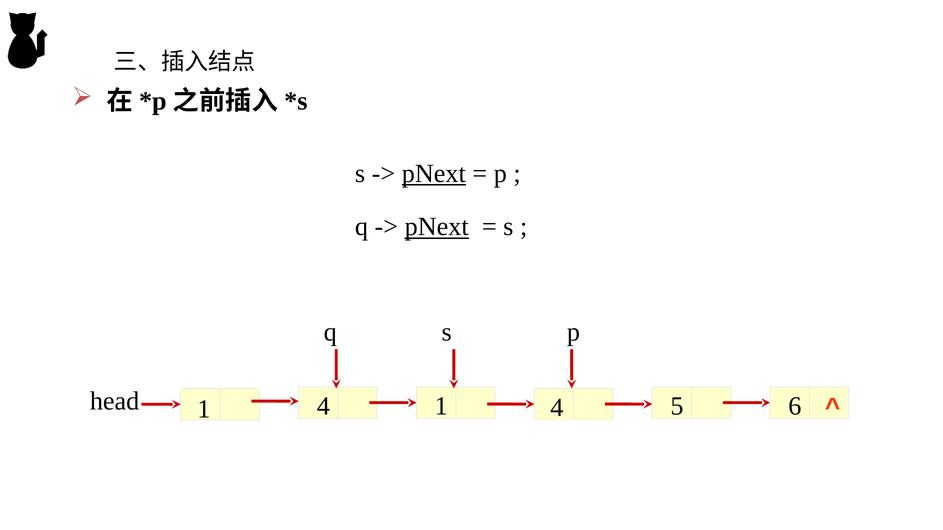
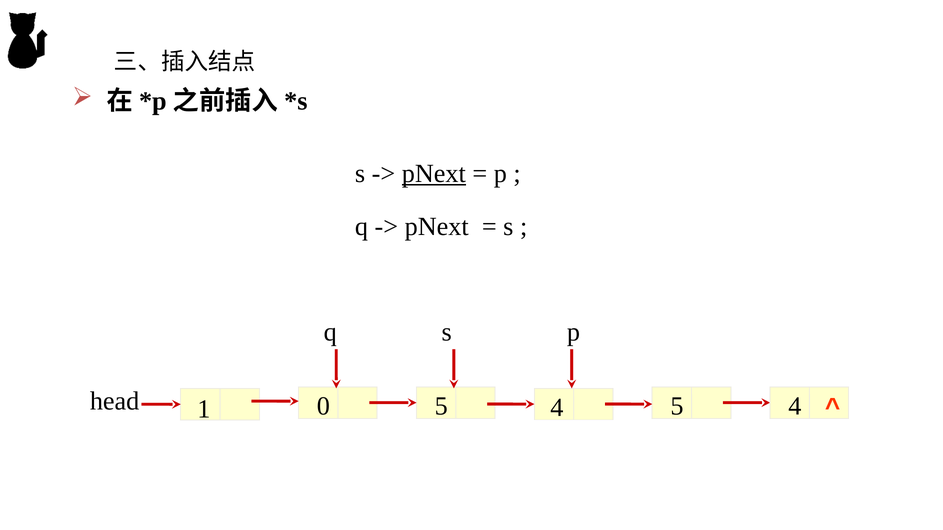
pNext at (437, 227) underline: present -> none
head 1: 1 -> 5
6 at (795, 406): 6 -> 4
4 at (323, 406): 4 -> 0
